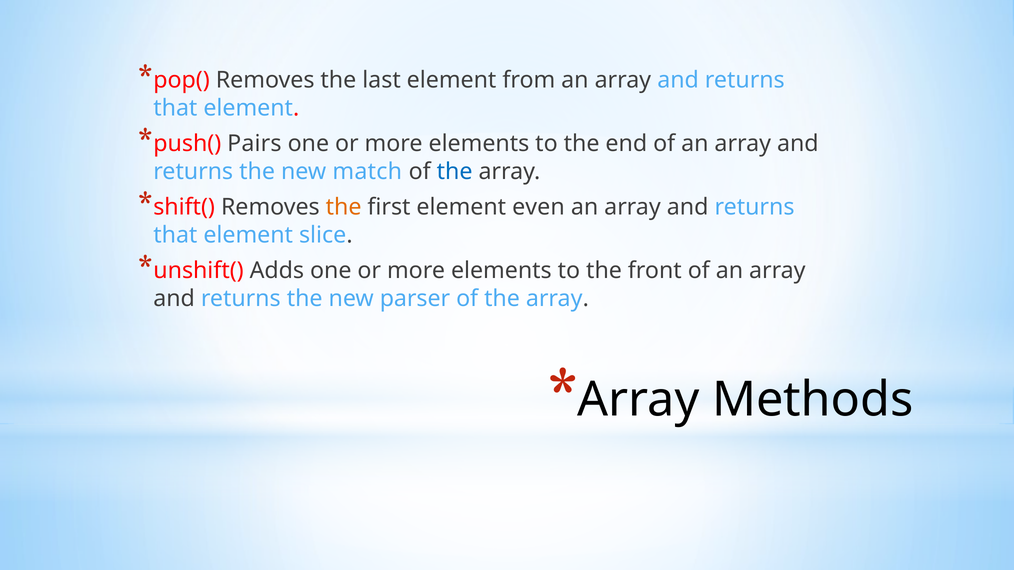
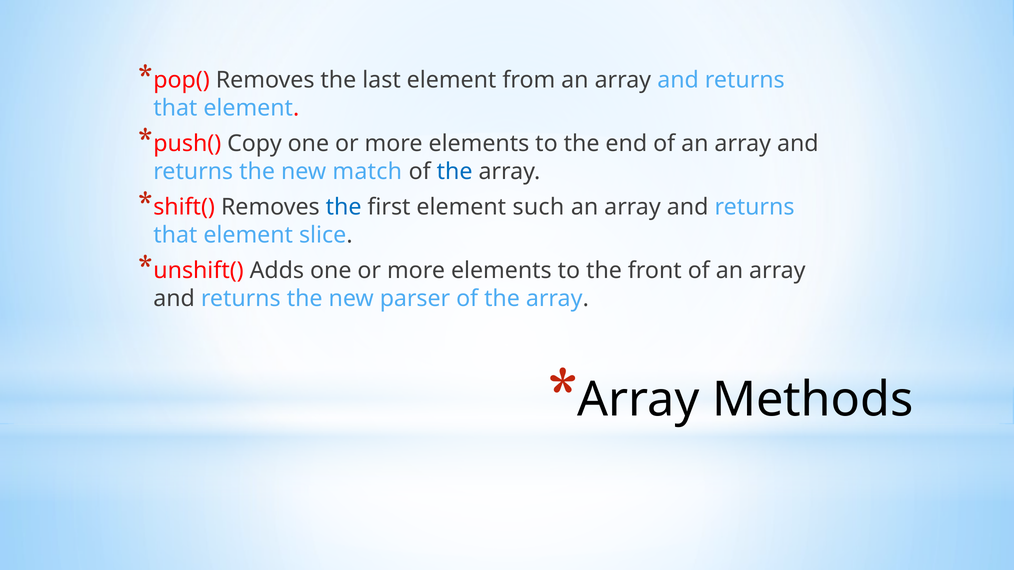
Pairs: Pairs -> Copy
the at (344, 207) colour: orange -> blue
even: even -> such
